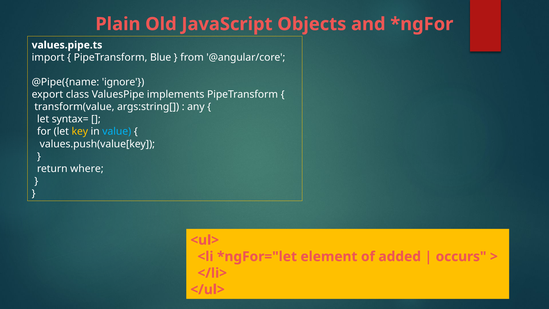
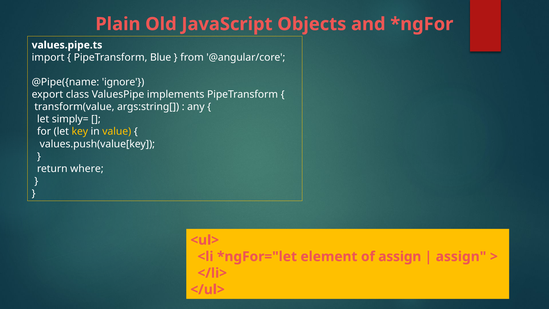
syntax=: syntax= -> simply=
value colour: light blue -> yellow
of added: added -> assign
occurs at (461, 256): occurs -> assign
